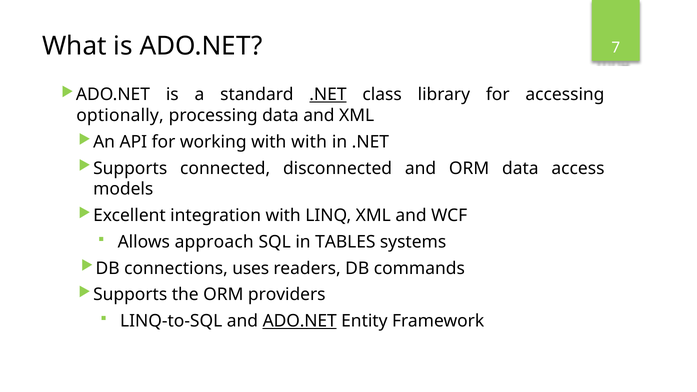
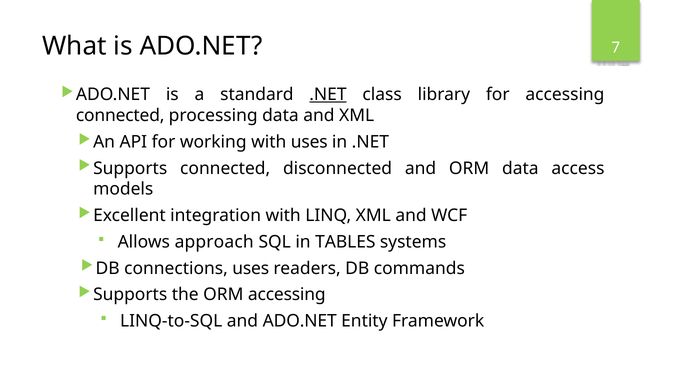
optionally at (120, 116): optionally -> connected
with with: with -> uses
ORM providers: providers -> accessing
ADO.NET at (300, 321) underline: present -> none
